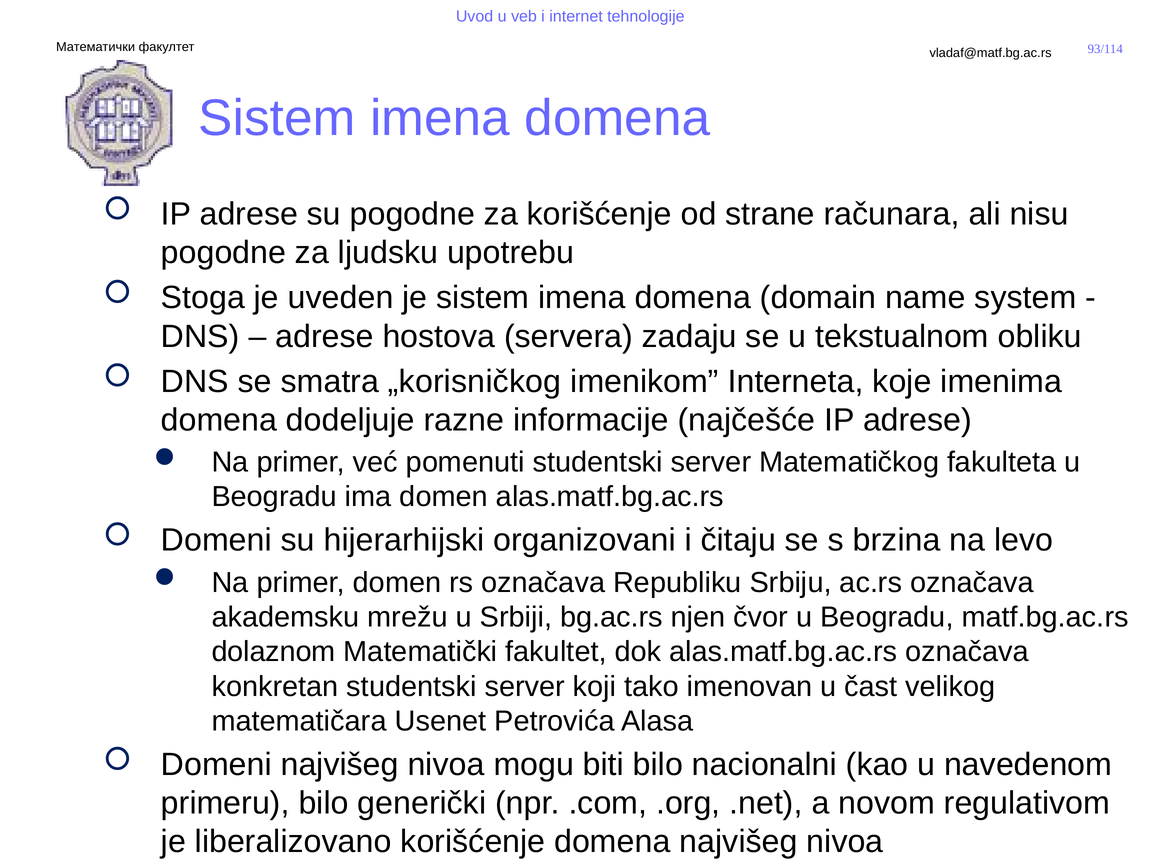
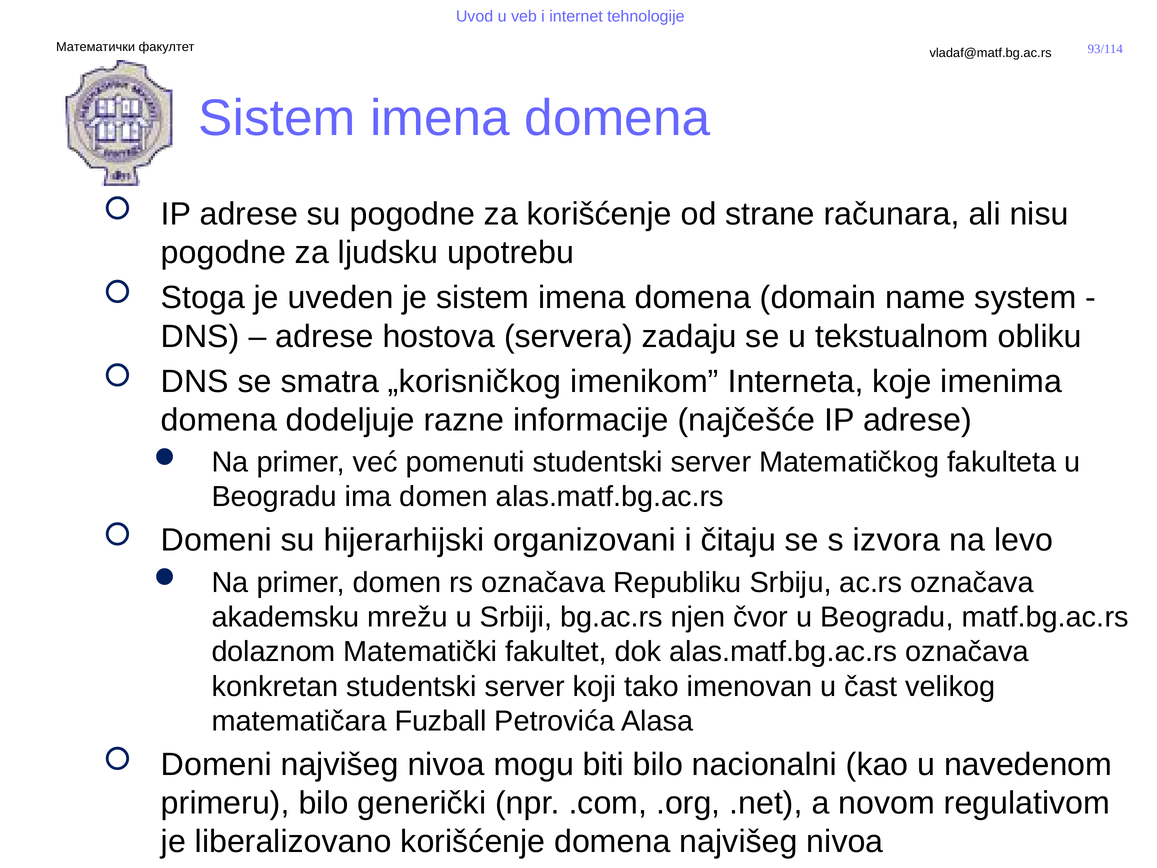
brzina: brzina -> izvora
Usenet: Usenet -> Fuzball
